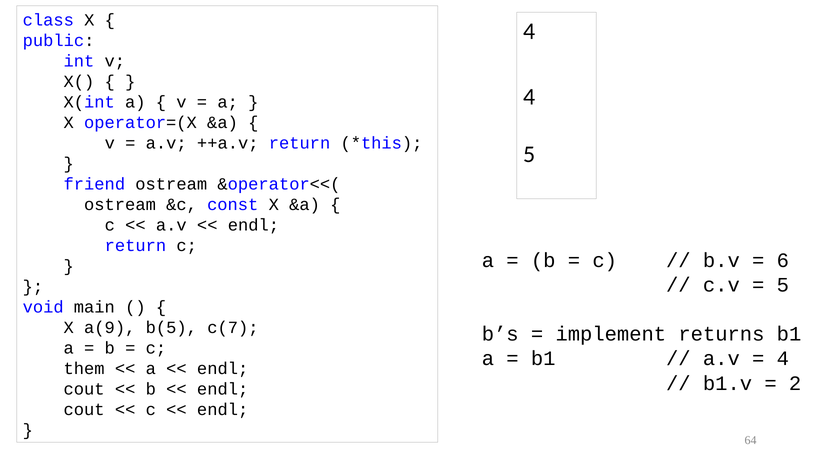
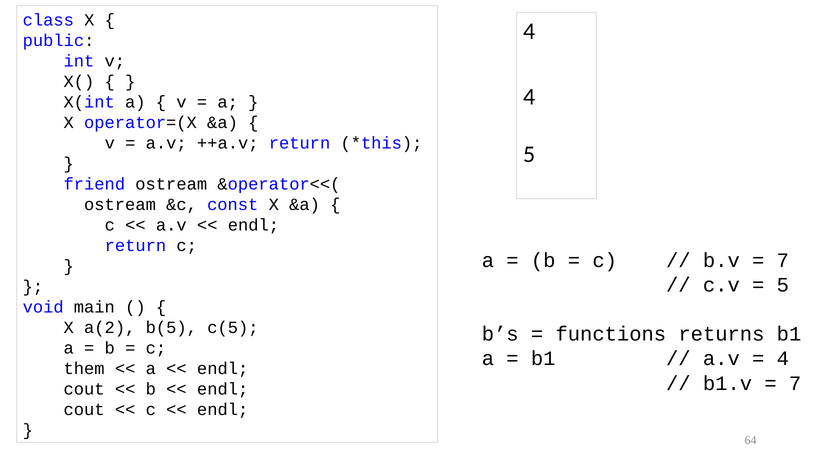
6 at (783, 260): 6 -> 7
a(9: a(9 -> a(2
c(7: c(7 -> c(5
implement: implement -> functions
2 at (795, 383): 2 -> 7
